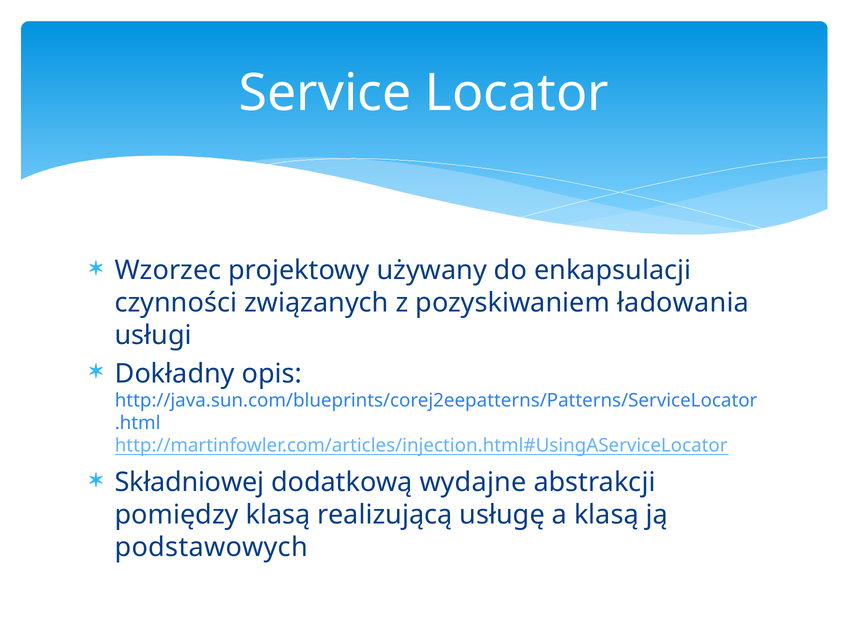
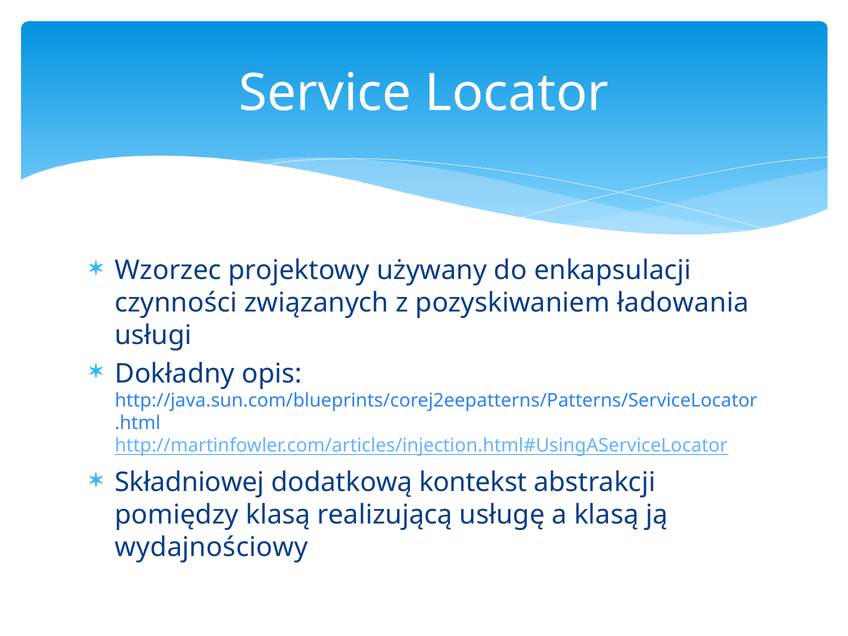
wydajne: wydajne -> kontekst
podstawowych: podstawowych -> wydajnościowy
